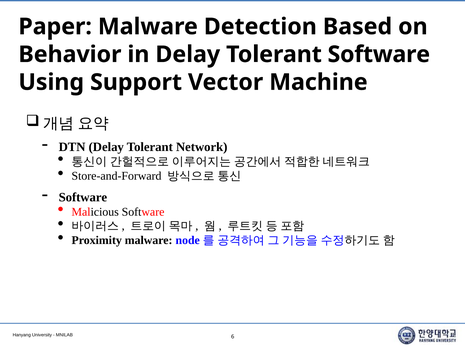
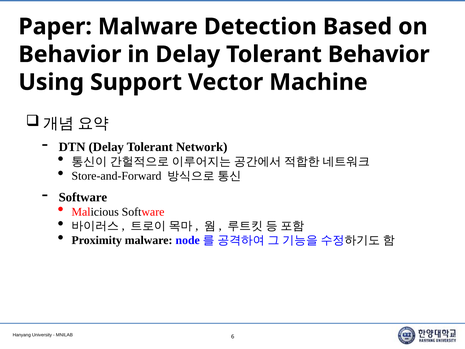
Tolerant Software: Software -> Behavior
